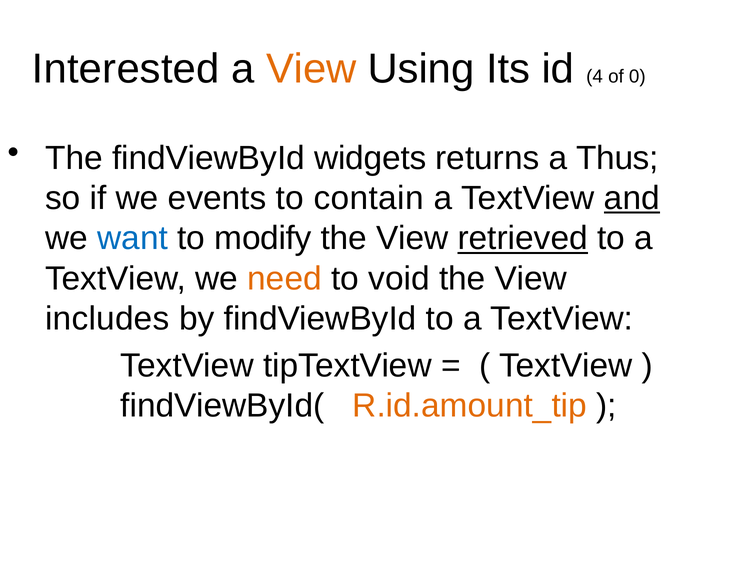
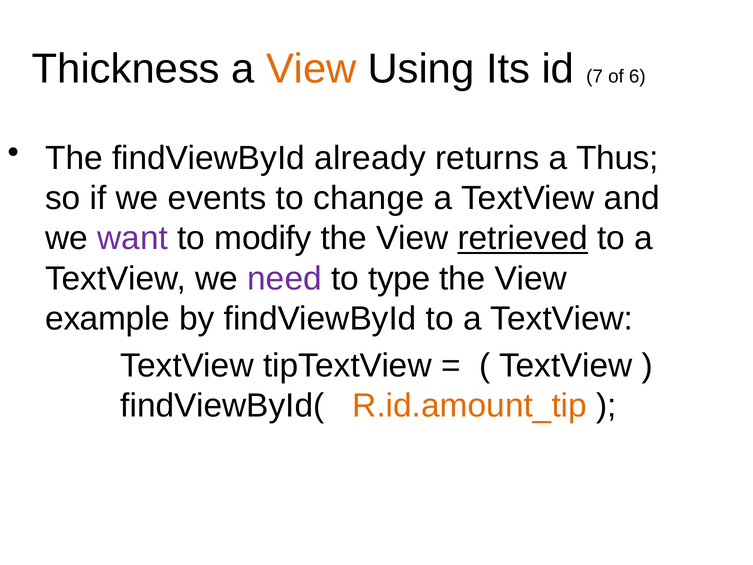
Interested: Interested -> Thickness
4: 4 -> 7
0: 0 -> 6
widgets: widgets -> already
contain: contain -> change
and underline: present -> none
want colour: blue -> purple
need colour: orange -> purple
void: void -> type
includes: includes -> example
